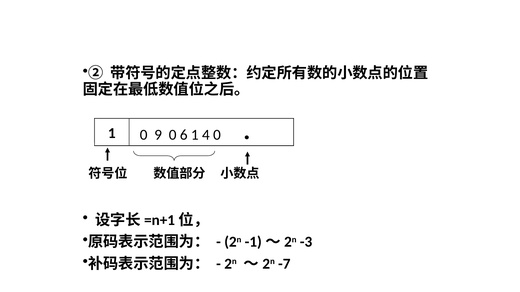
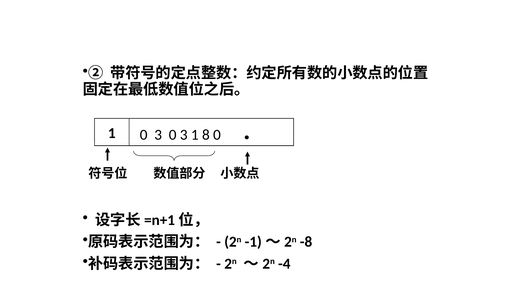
9 at (158, 135): 9 -> 3
6 at (184, 135): 6 -> 3
4: 4 -> 8
-3: -3 -> -8
-7: -7 -> -4
